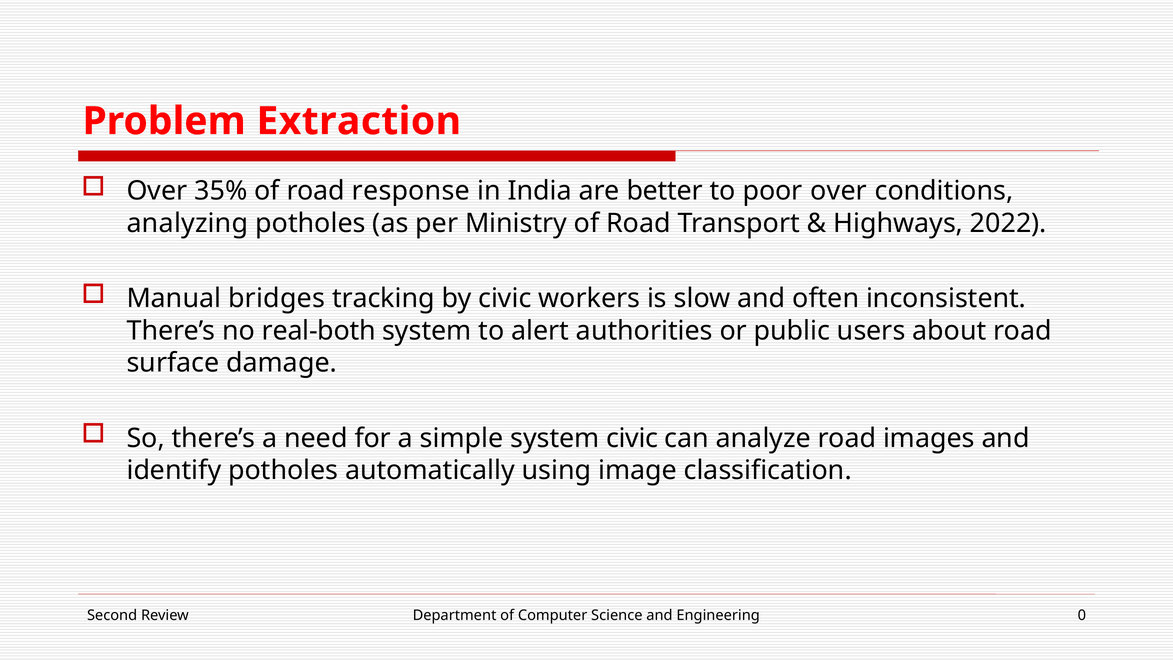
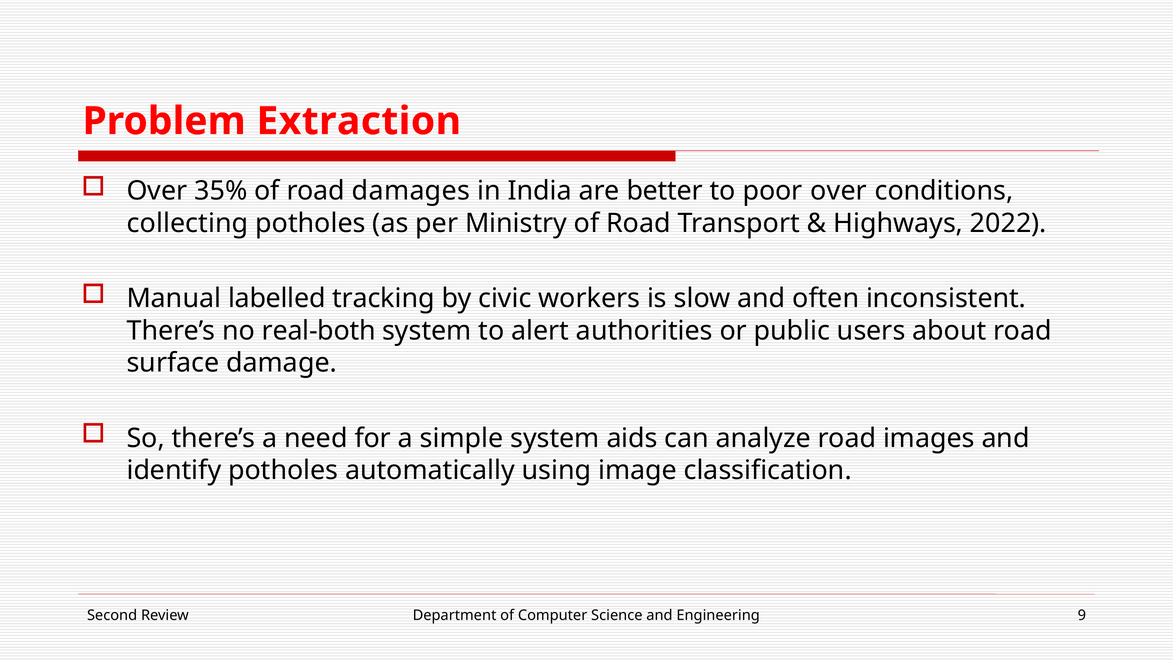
response: response -> damages
analyzing: analyzing -> collecting
bridges: bridges -> labelled
system civic: civic -> aids
0: 0 -> 9
